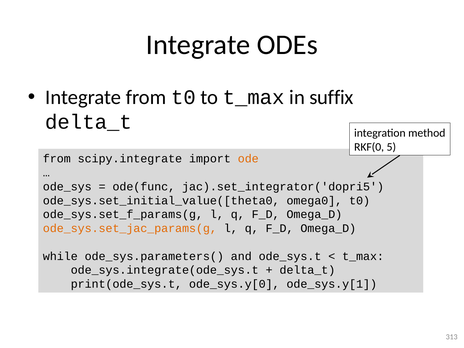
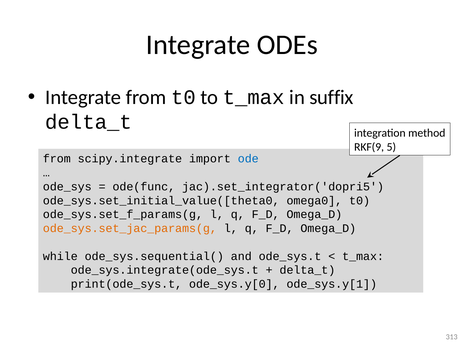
RKF(0: RKF(0 -> RKF(9
ode colour: orange -> blue
ode_sys.parameters(: ode_sys.parameters( -> ode_sys.sequential(
